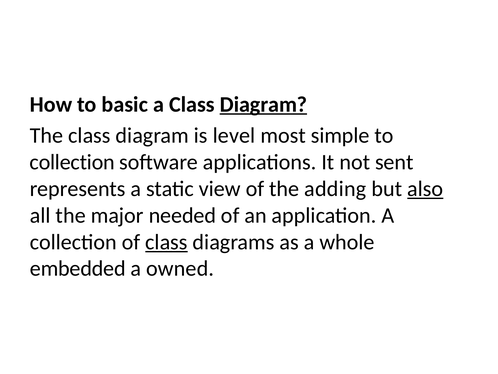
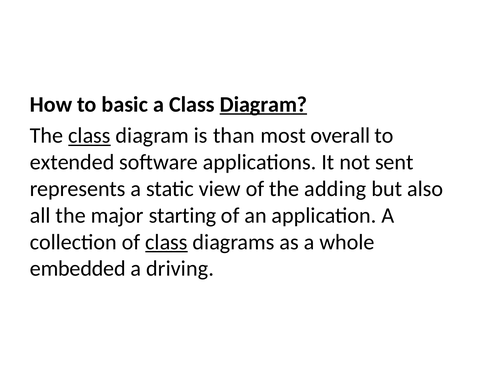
class at (89, 135) underline: none -> present
level: level -> than
simple: simple -> overall
collection at (72, 162): collection -> extended
also underline: present -> none
needed: needed -> starting
owned: owned -> driving
